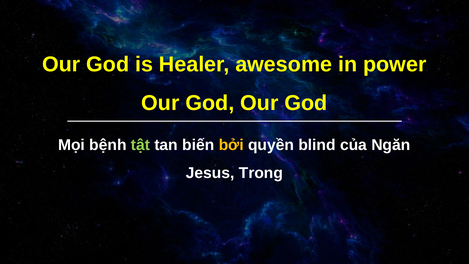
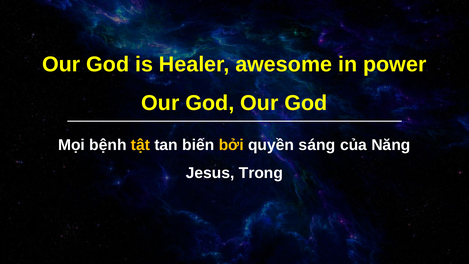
tật colour: light green -> yellow
blind: blind -> sáng
Ngăn: Ngăn -> Năng
